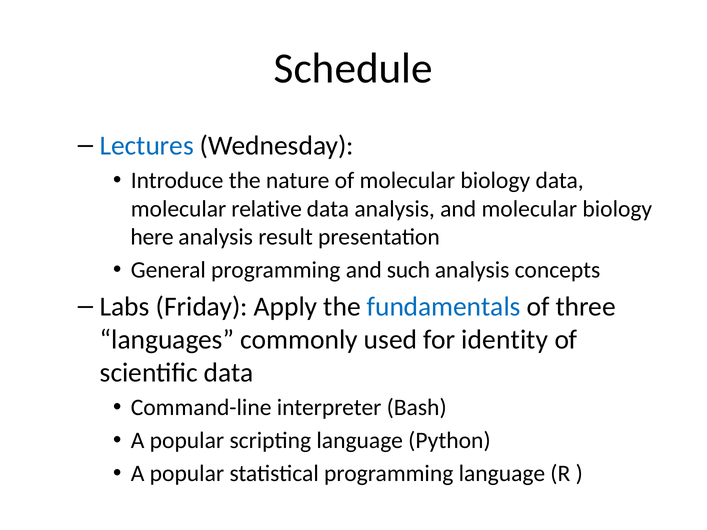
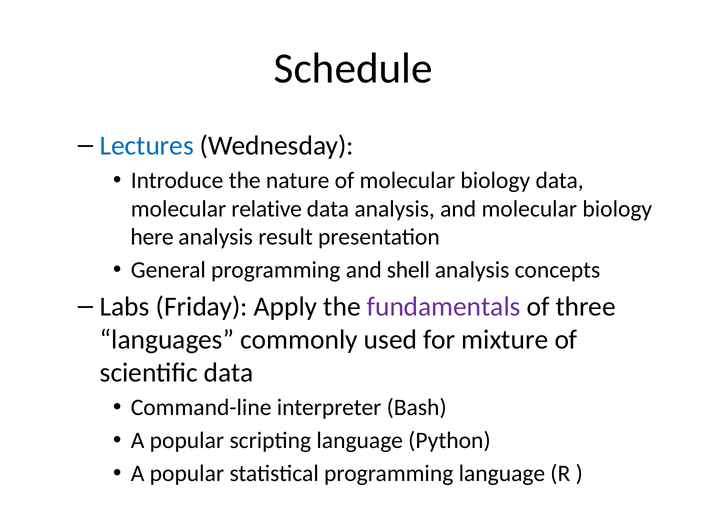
such: such -> shell
fundamentals colour: blue -> purple
identity: identity -> mixture
